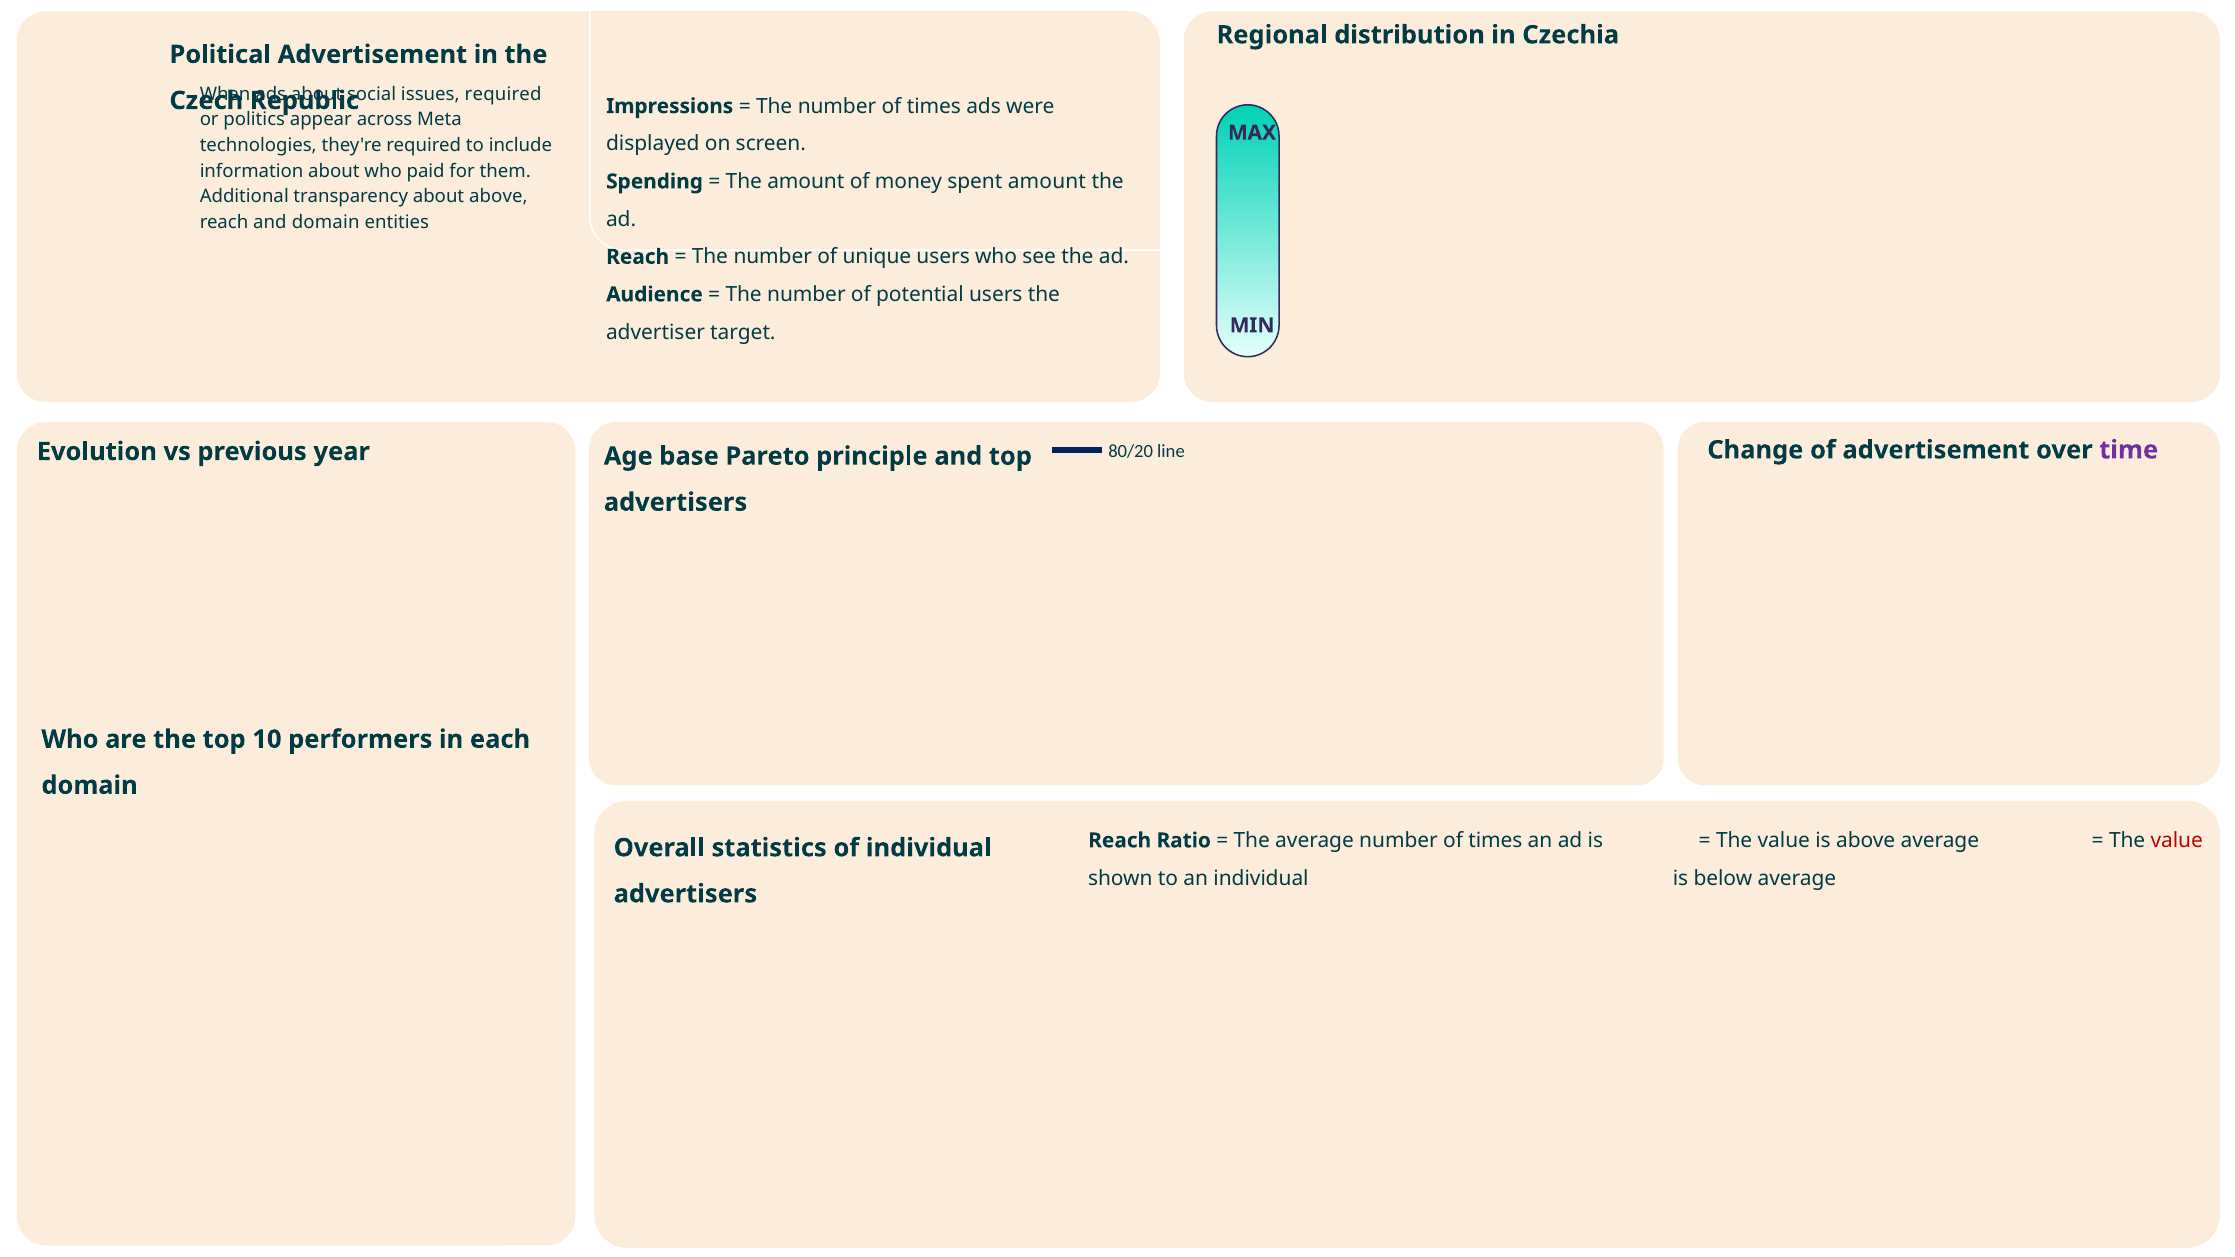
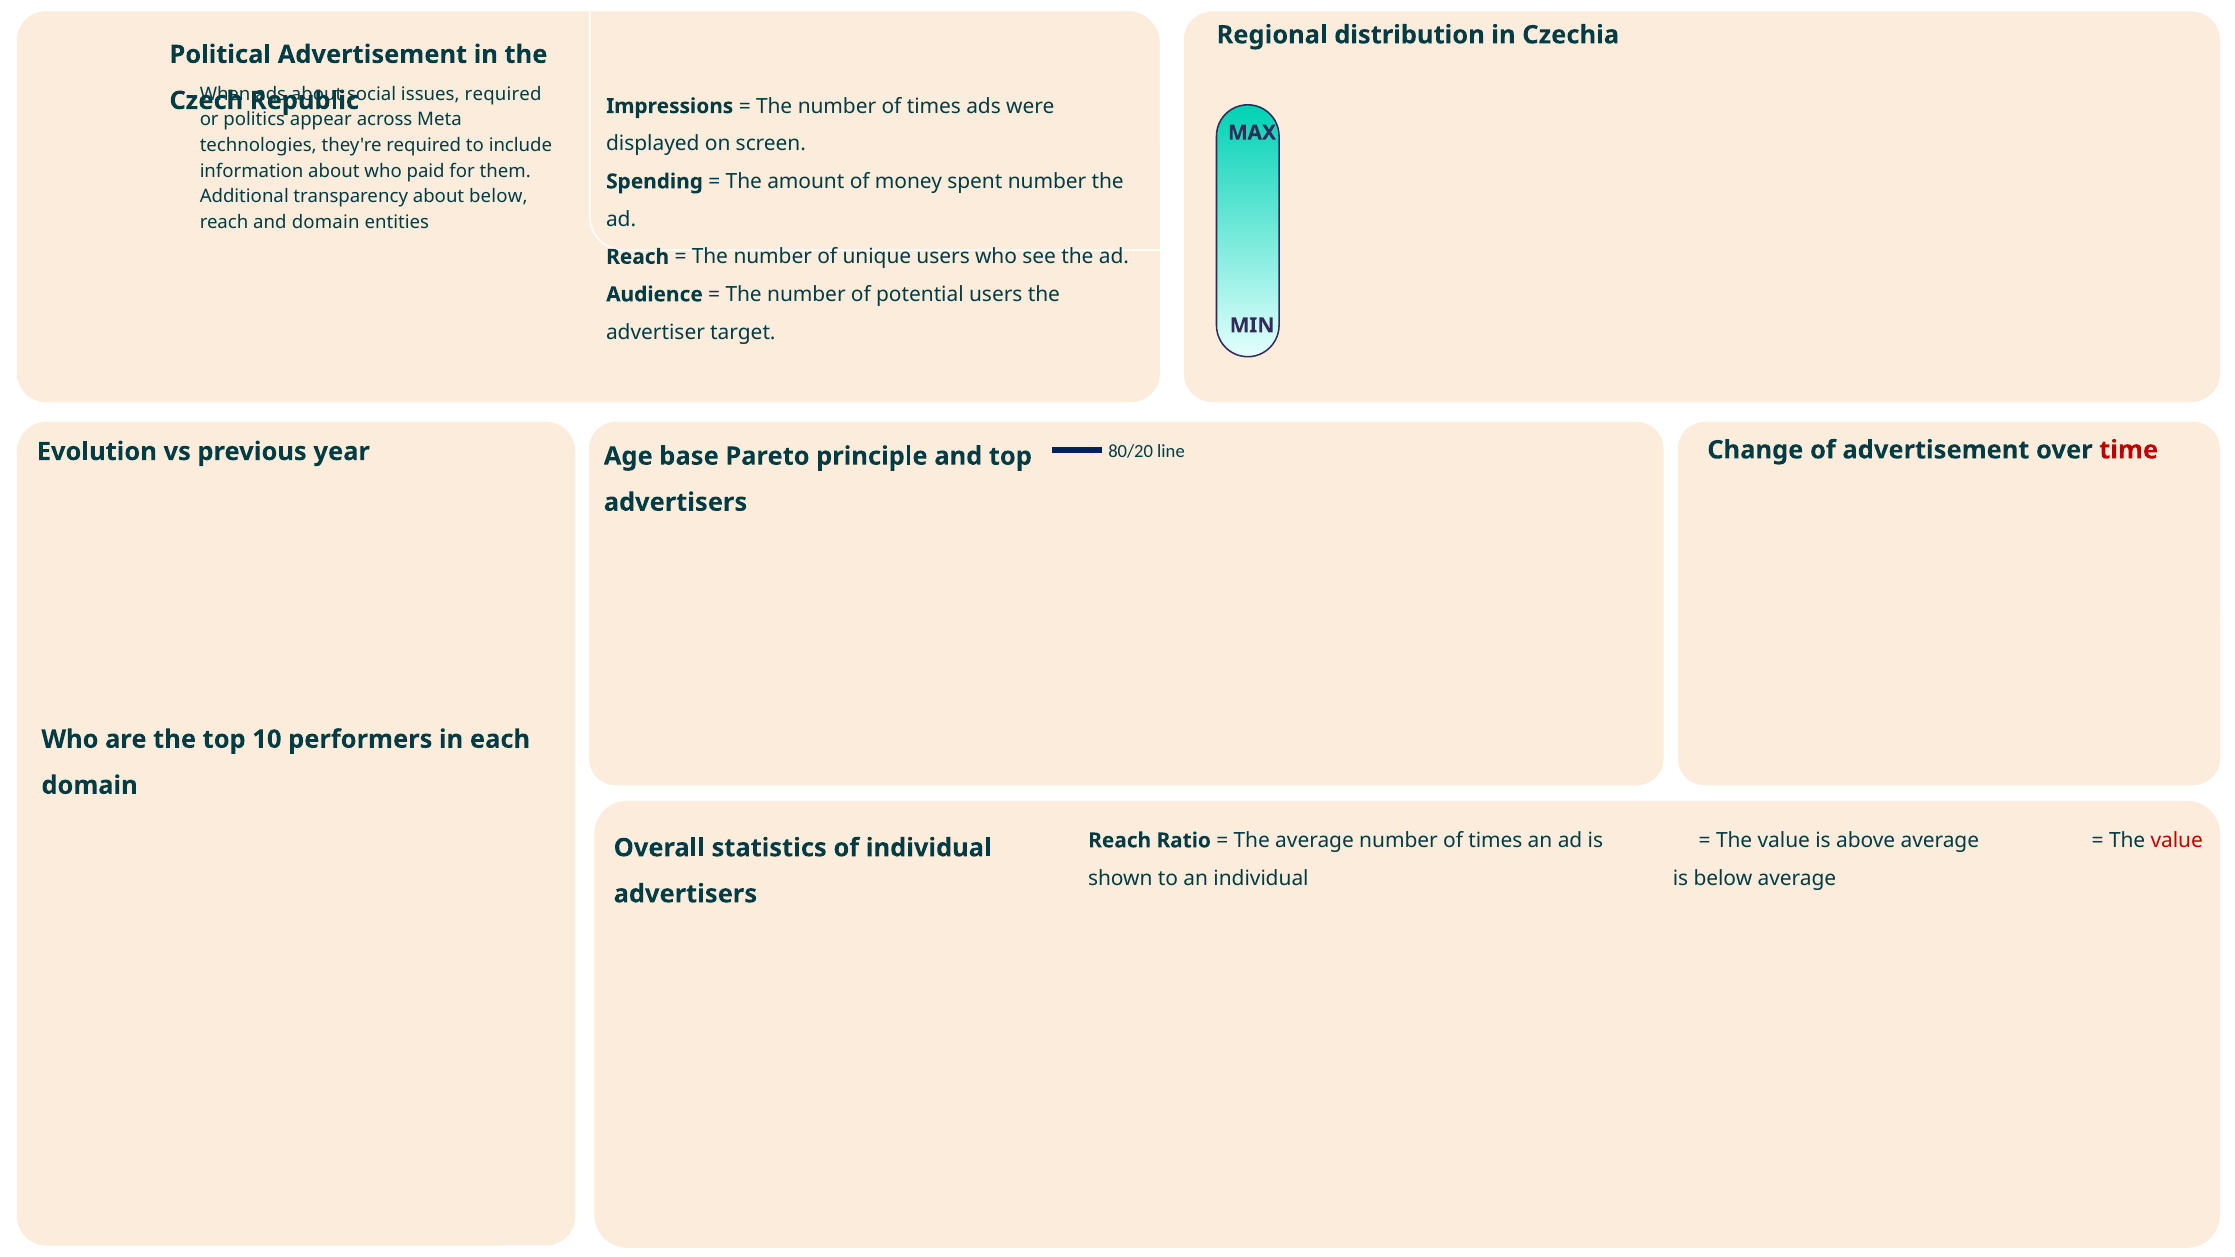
spent amount: amount -> number
about above: above -> below
time colour: purple -> red
